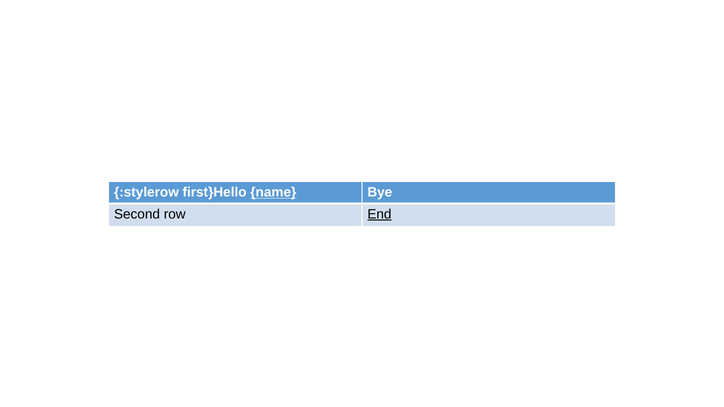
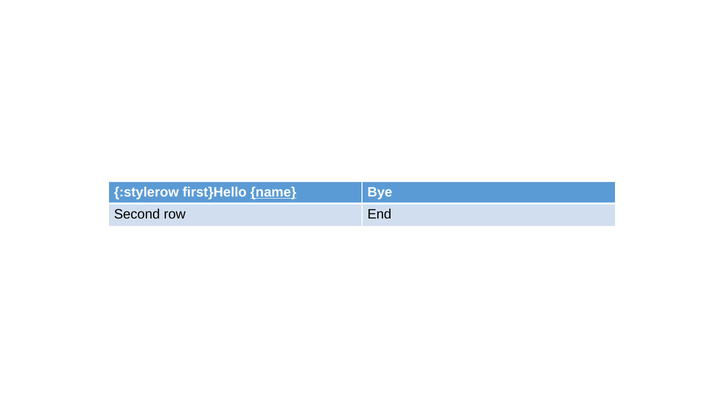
End underline: present -> none
